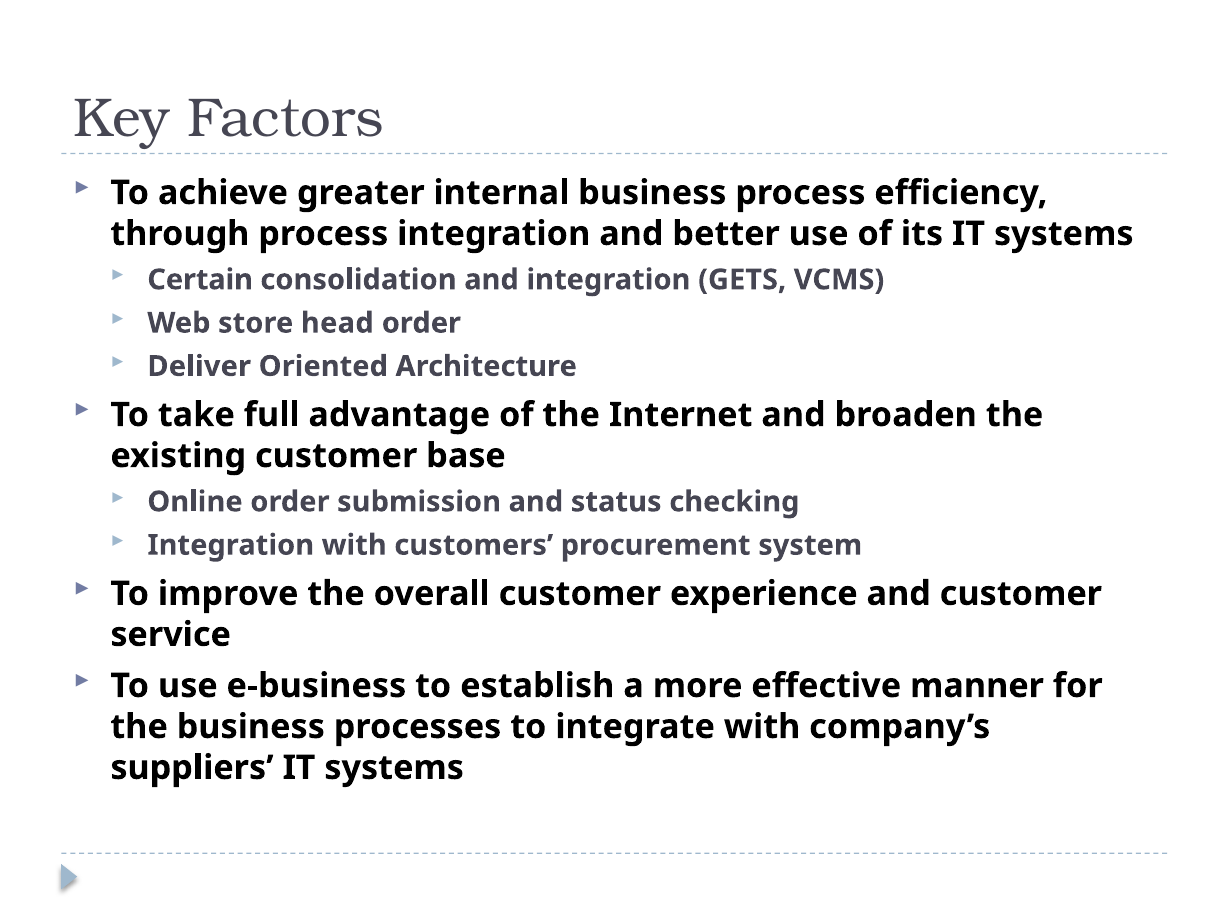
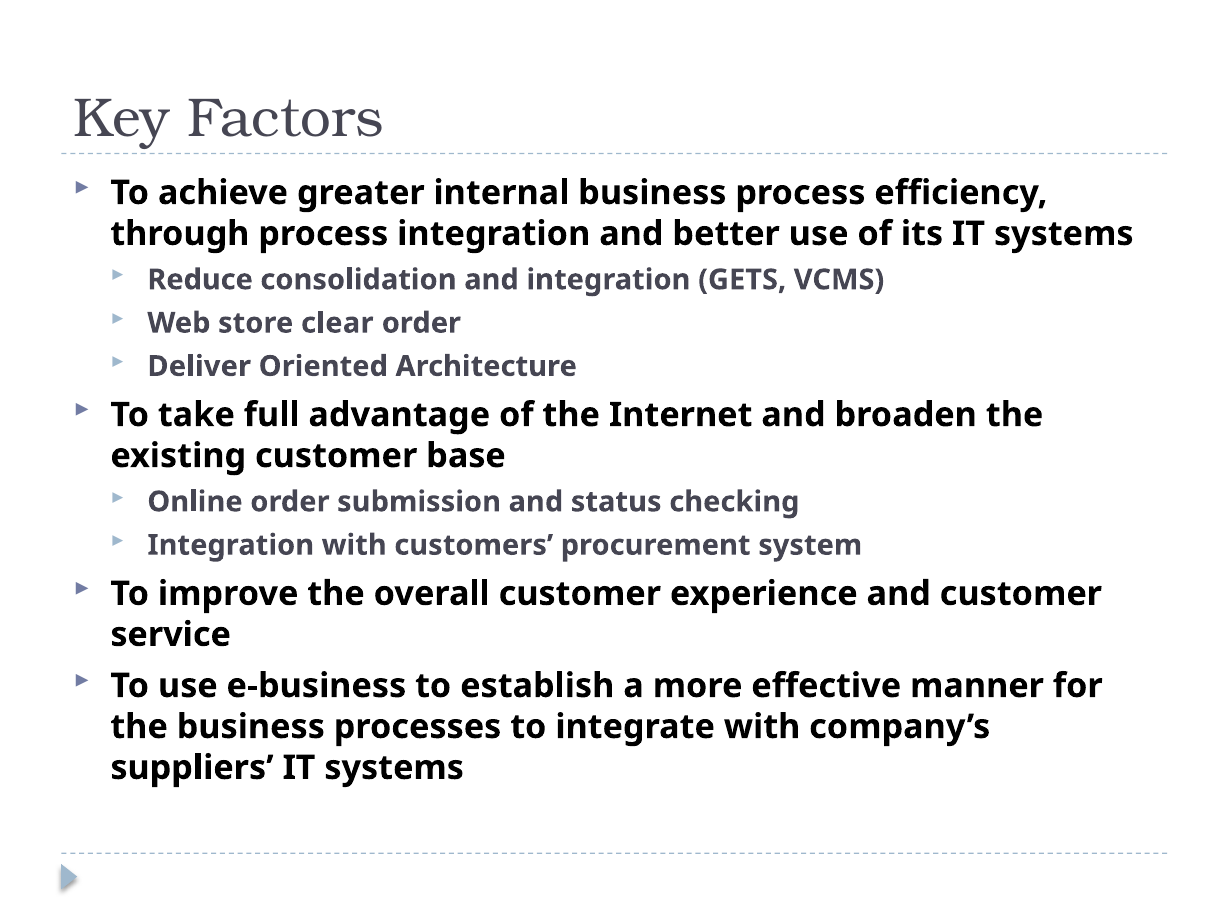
Certain: Certain -> Reduce
head: head -> clear
